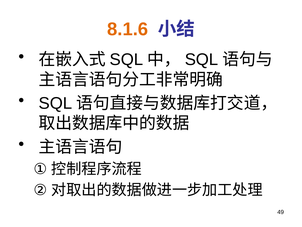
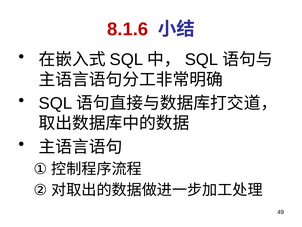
8.1.6 colour: orange -> red
